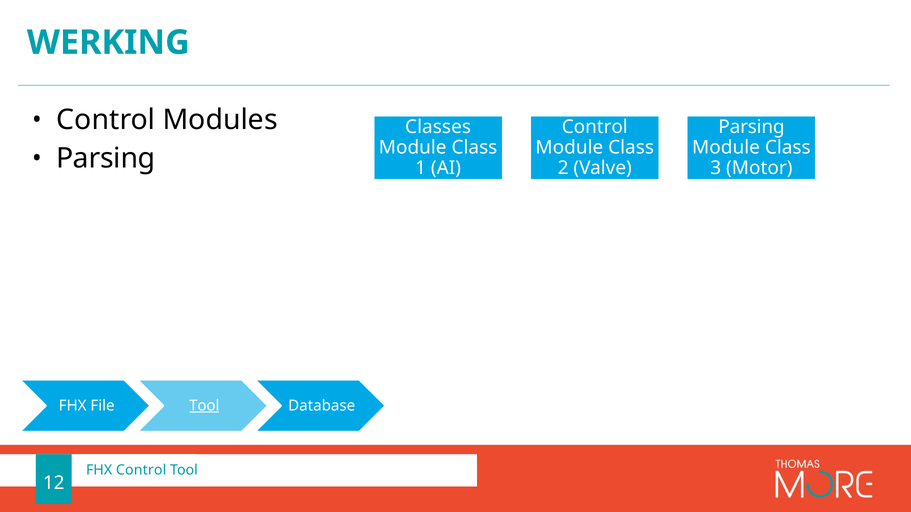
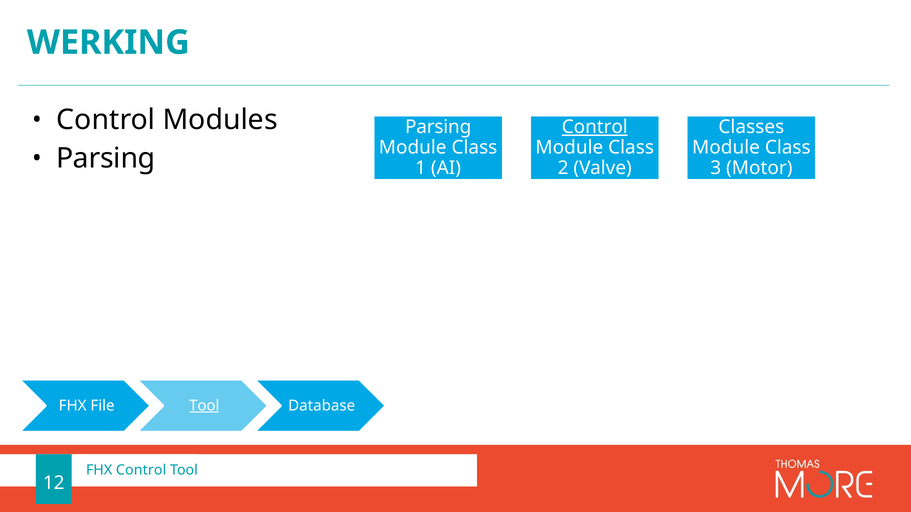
Classes at (438, 127): Classes -> Parsing
Control at (595, 127) underline: none -> present
Parsing at (752, 127): Parsing -> Classes
